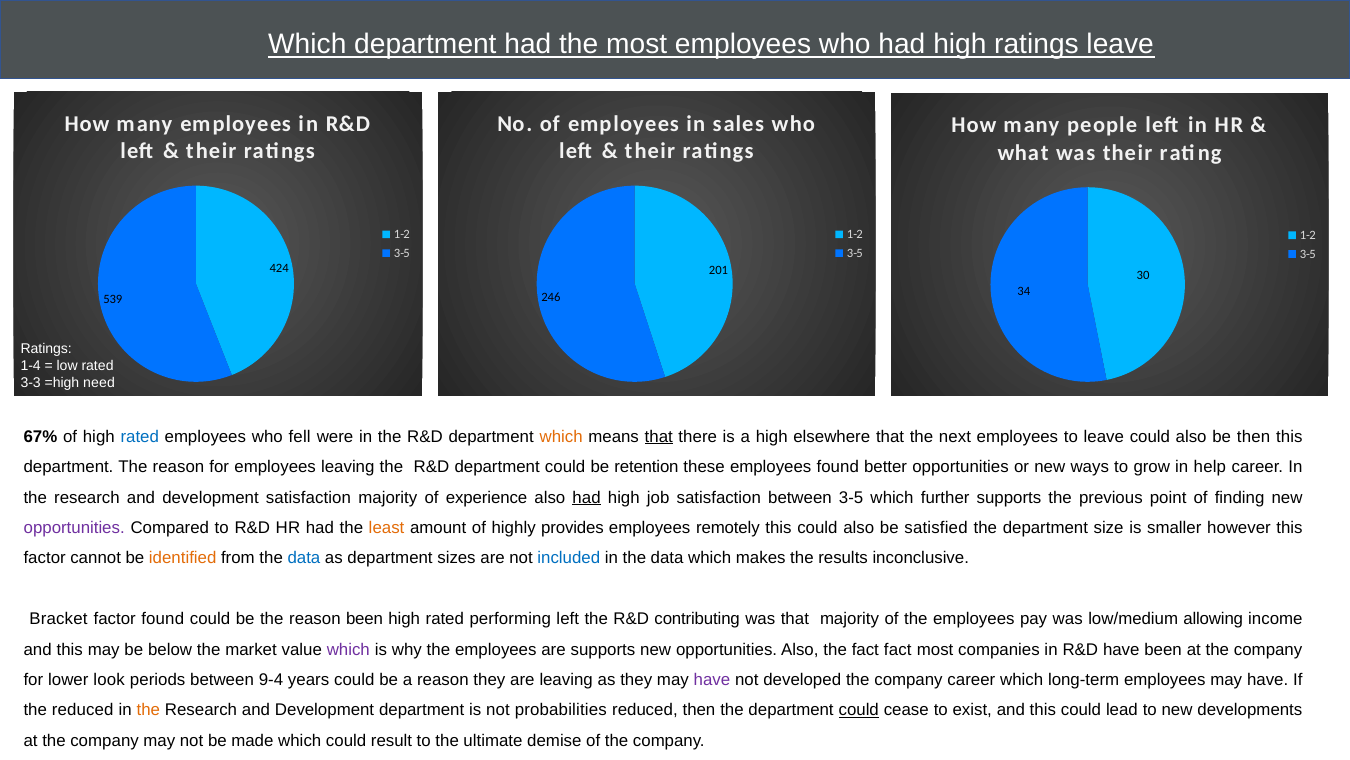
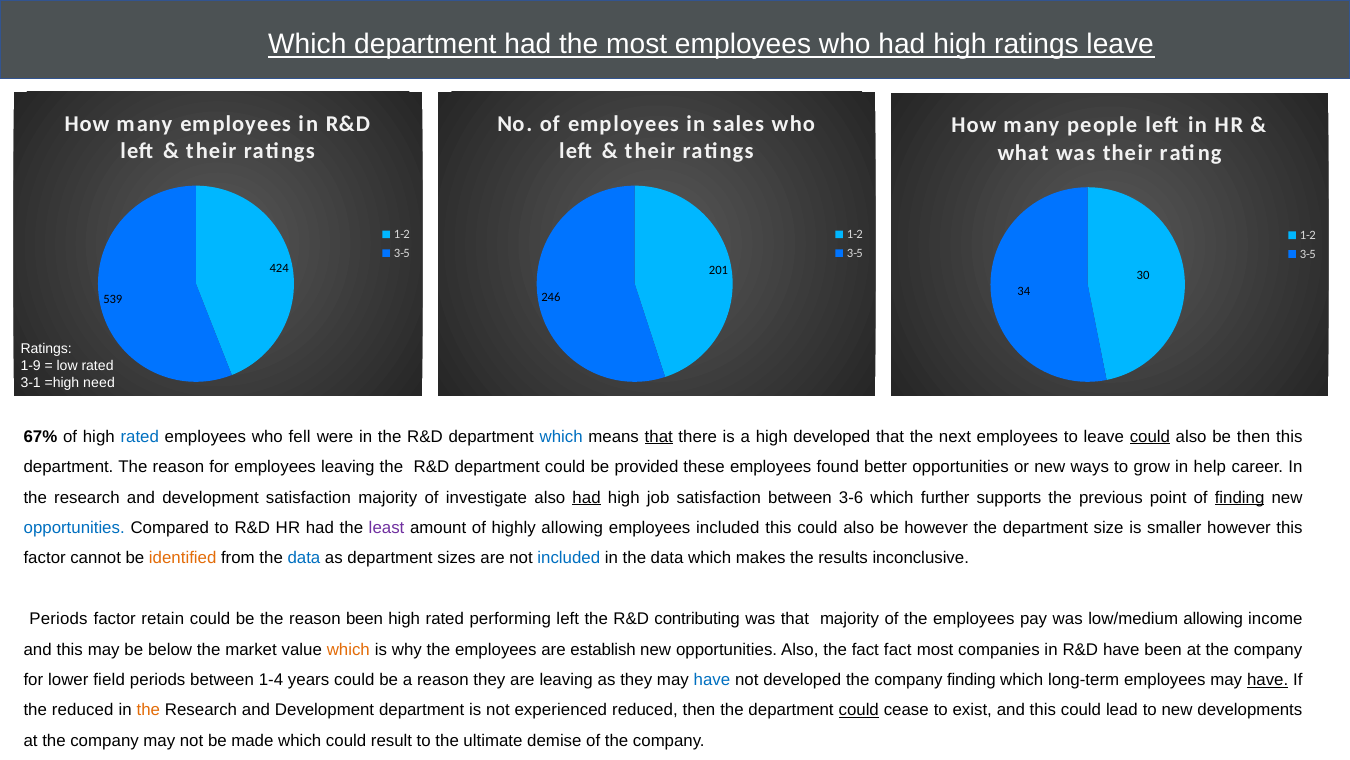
1-4: 1-4 -> 1-9
3-3: 3-3 -> 3-1
which at (561, 436) colour: orange -> blue
high elsewhere: elsewhere -> developed
could at (1150, 436) underline: none -> present
retention: retention -> provided
experience: experience -> investigate
between 3-5: 3-5 -> 3-6
finding at (1240, 497) underline: none -> present
opportunities at (74, 527) colour: purple -> blue
least colour: orange -> purple
highly provides: provides -> allowing
employees remotely: remotely -> included
be satisfied: satisfied -> however
Bracket at (58, 619): Bracket -> Periods
factor found: found -> retain
which at (348, 649) colour: purple -> orange
are supports: supports -> establish
look: look -> field
9-4: 9-4 -> 1-4
have at (712, 679) colour: purple -> blue
company career: career -> finding
have at (1268, 679) underline: none -> present
probabilities: probabilities -> experienced
